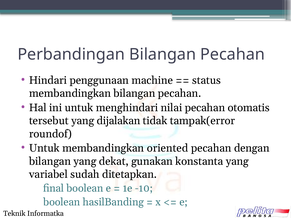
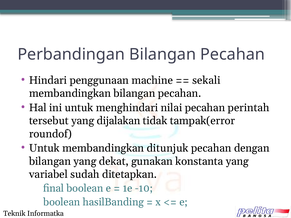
status: status -> sekali
otomatis: otomatis -> perintah
oriented: oriented -> ditunjuk
